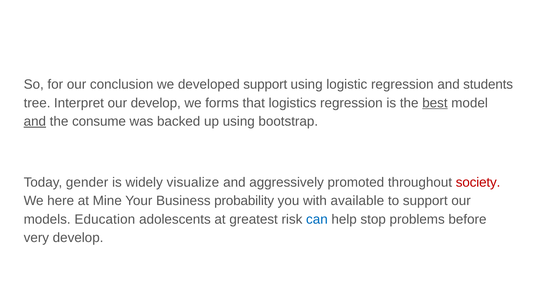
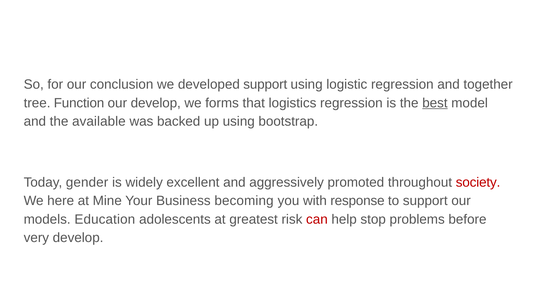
students: students -> together
Interpret: Interpret -> Function
and at (35, 121) underline: present -> none
consume: consume -> available
visualize: visualize -> excellent
probability: probability -> becoming
available: available -> response
can colour: blue -> red
